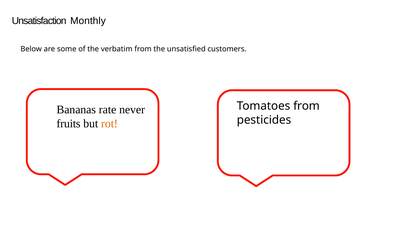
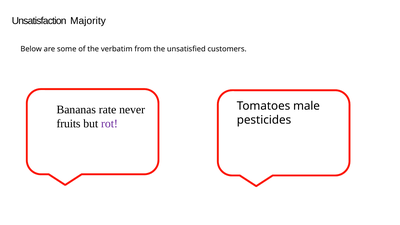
Monthly: Monthly -> Majority
Tomatoes from: from -> male
rot colour: orange -> purple
